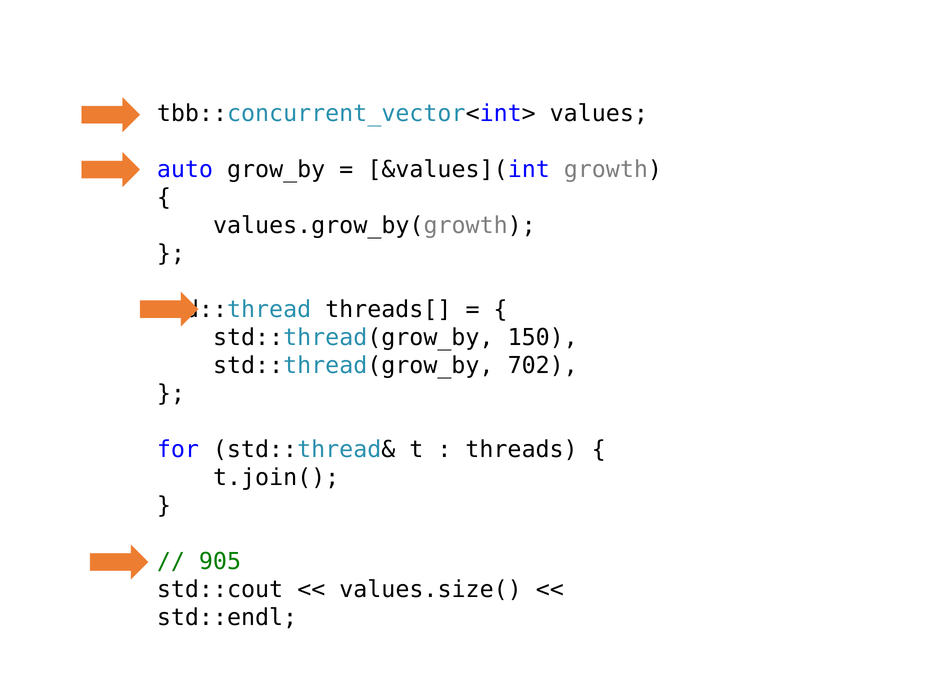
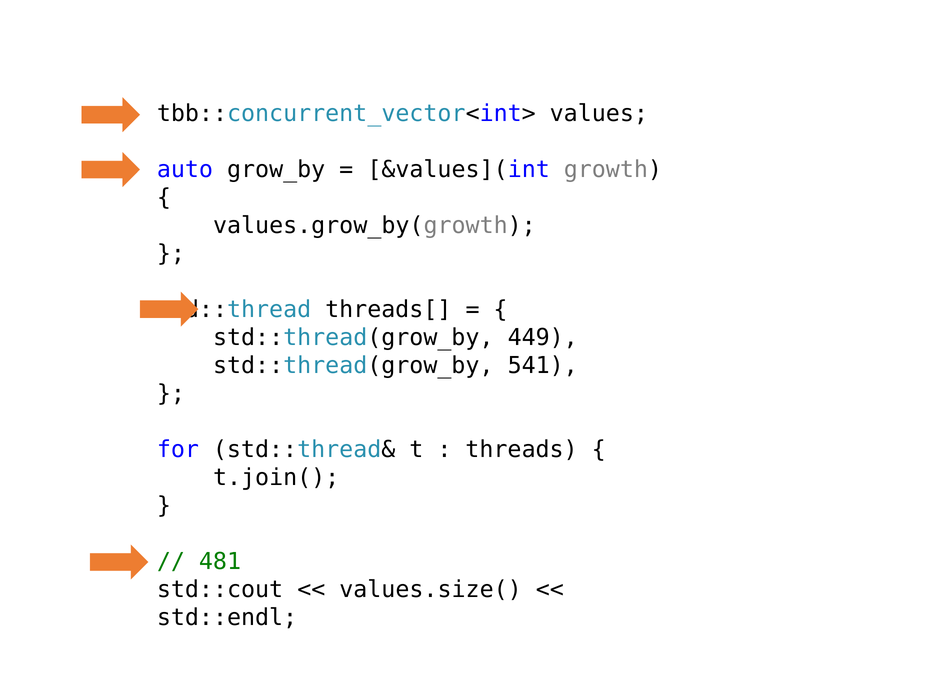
150: 150 -> 449
702: 702 -> 541
905: 905 -> 481
